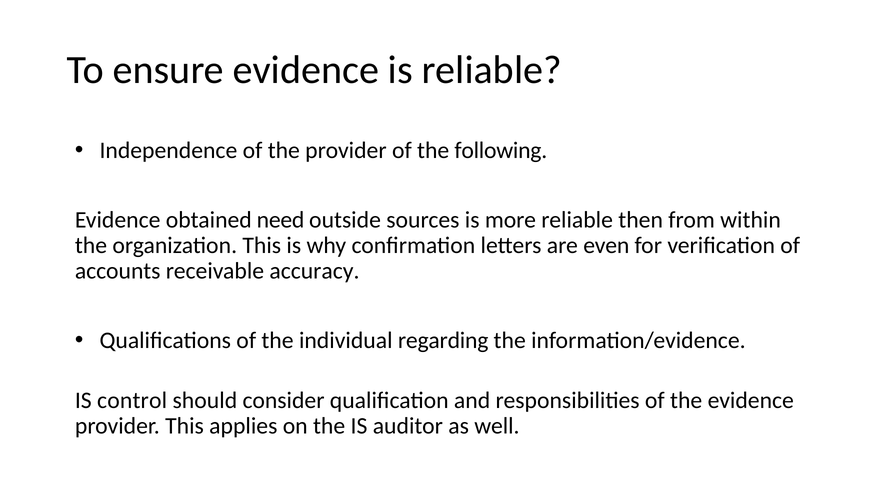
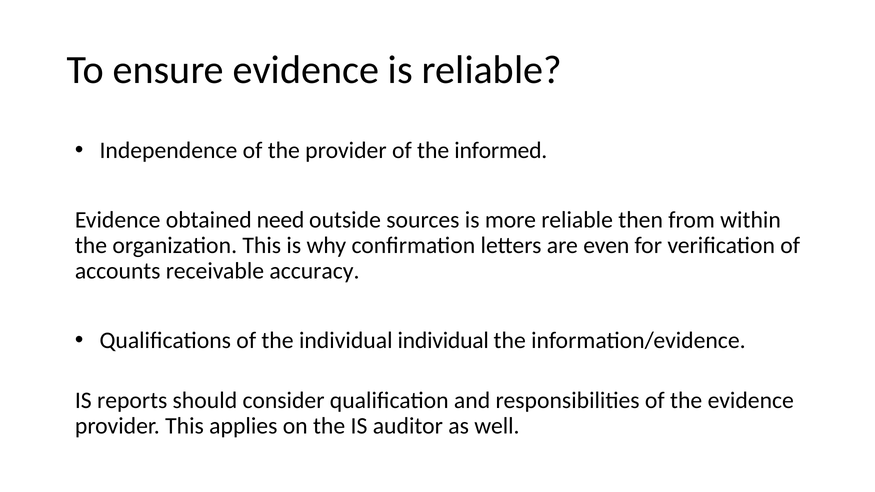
following: following -> informed
individual regarding: regarding -> individual
control: control -> reports
